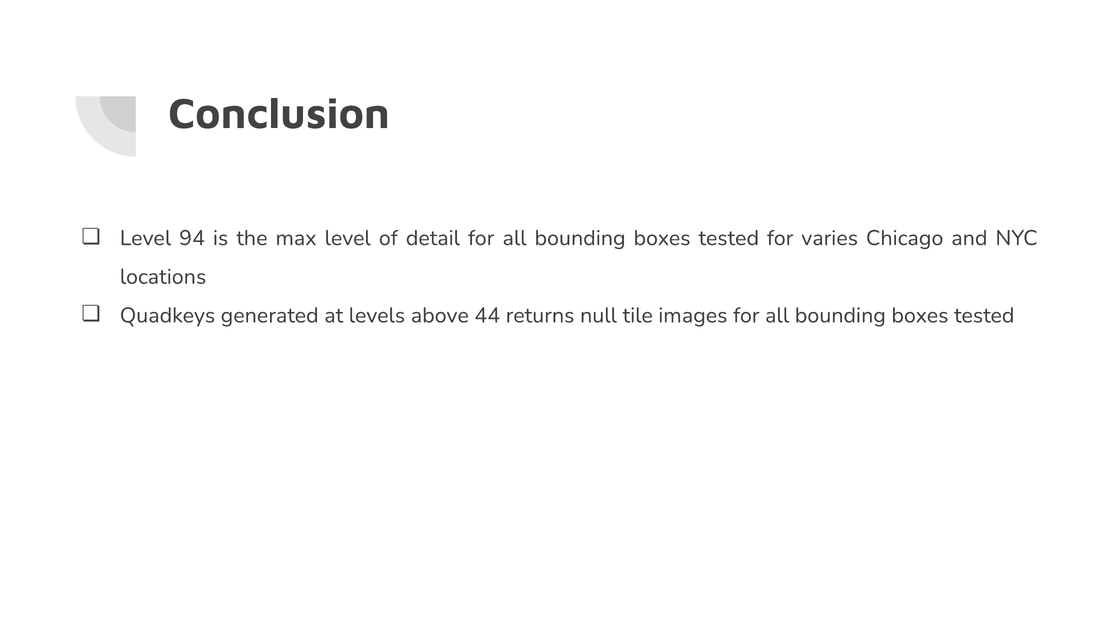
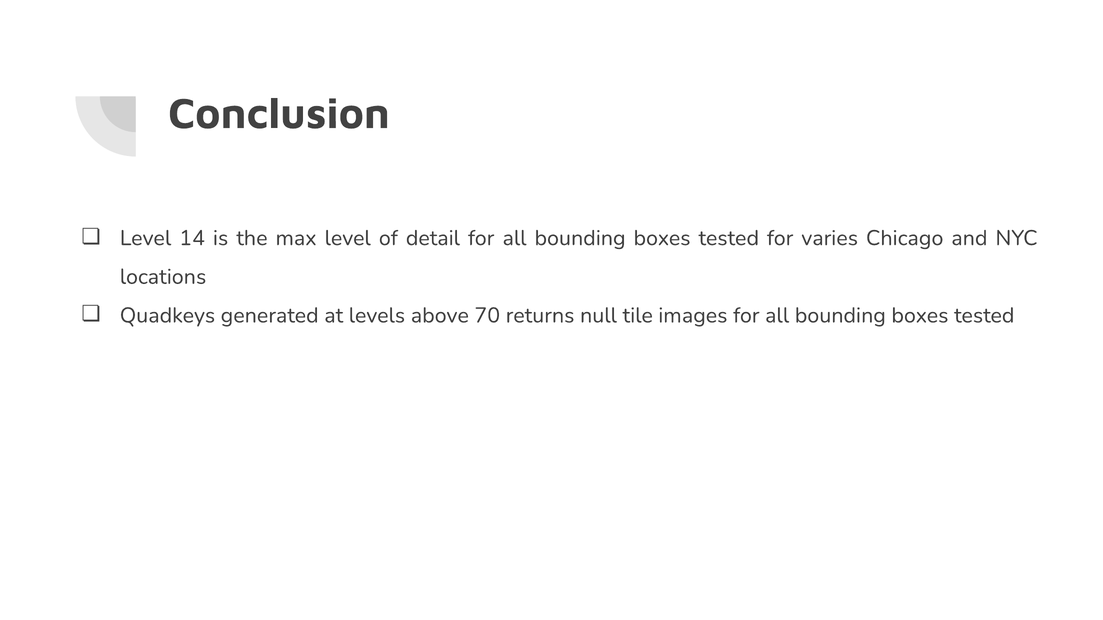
94: 94 -> 14
44: 44 -> 70
